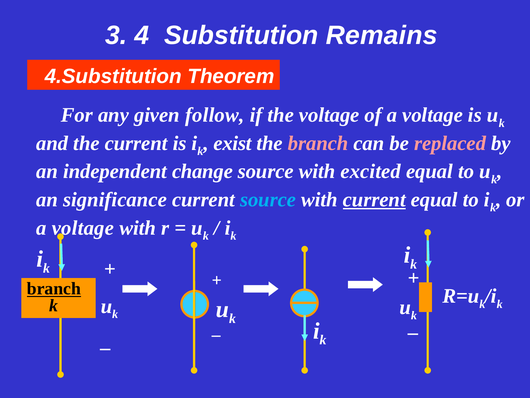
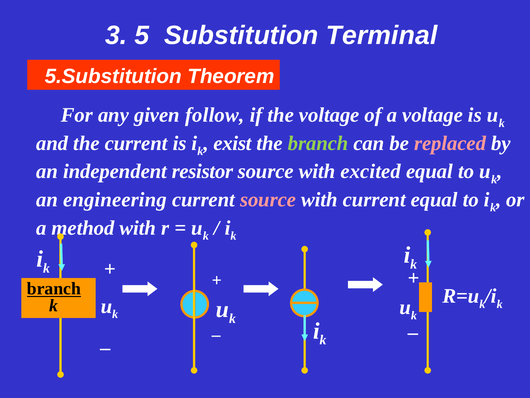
4: 4 -> 5
Remains: Remains -> Terminal
4.Substitution: 4.Substitution -> 5.Substitution
branch at (318, 143) colour: pink -> light green
change: change -> resistor
significance: significance -> engineering
source at (268, 199) colour: light blue -> pink
current at (374, 199) underline: present -> none
voltage at (83, 228): voltage -> method
